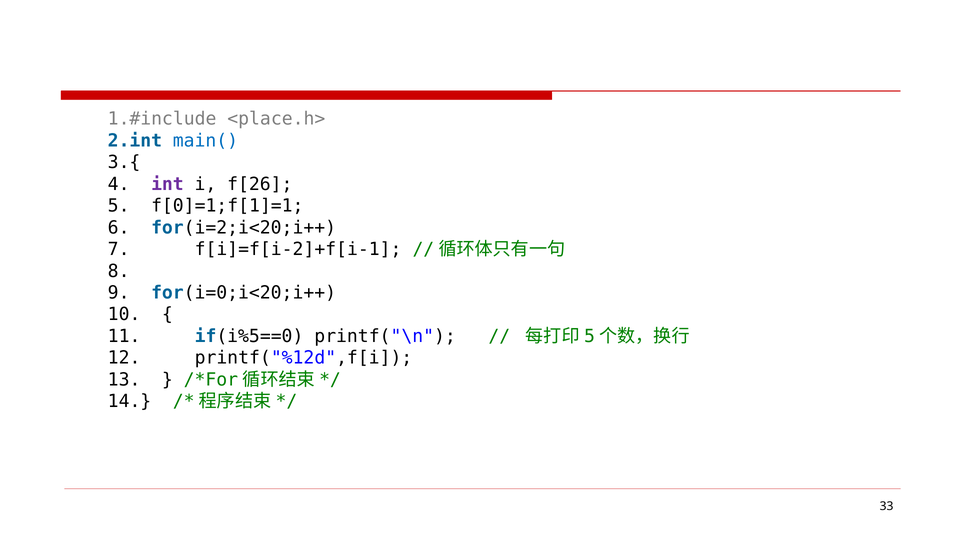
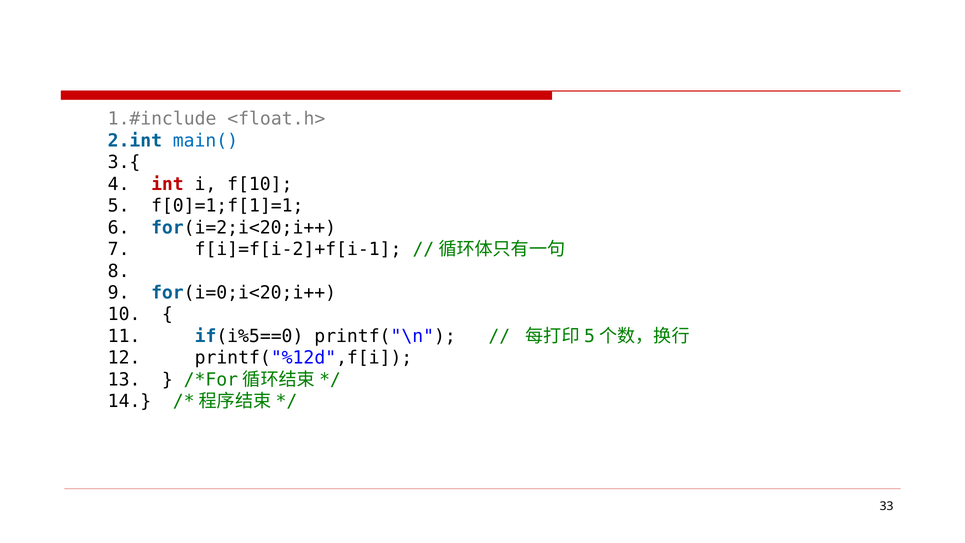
<place.h>: <place.h> -> <float.h>
int colour: purple -> red
f[26: f[26 -> f[10
